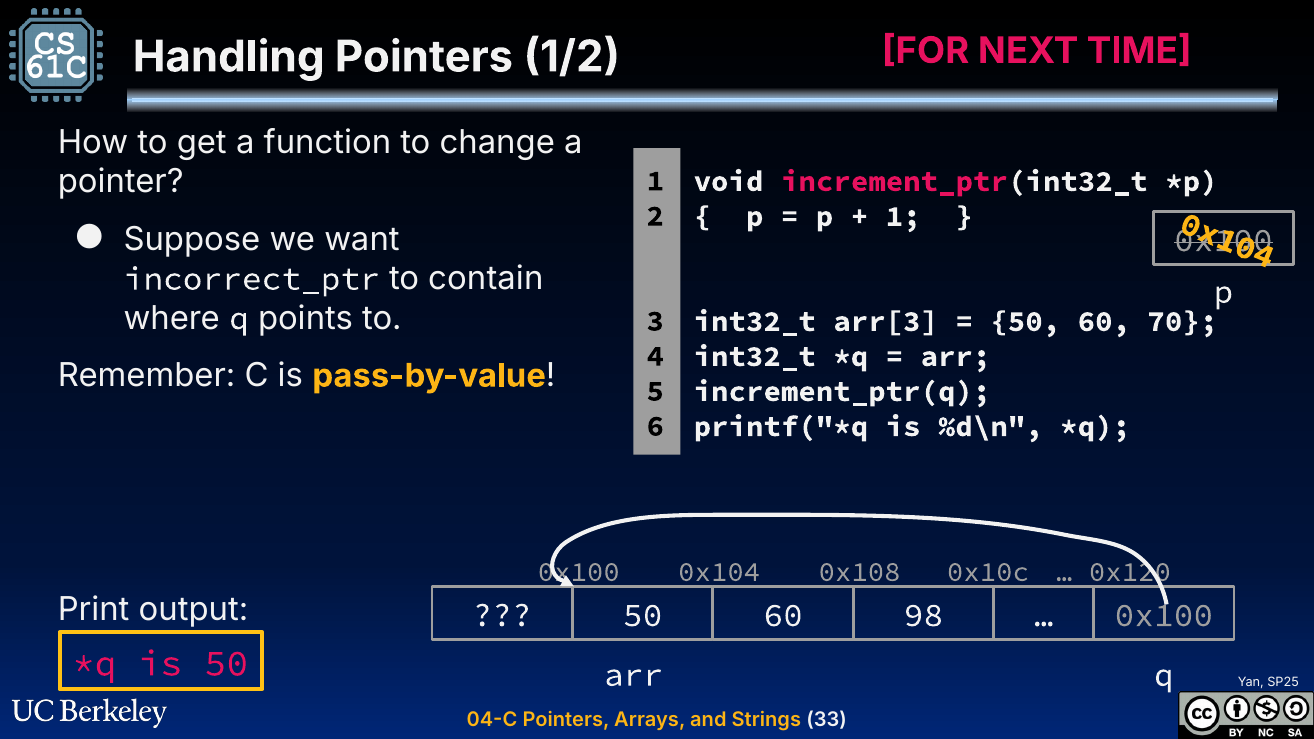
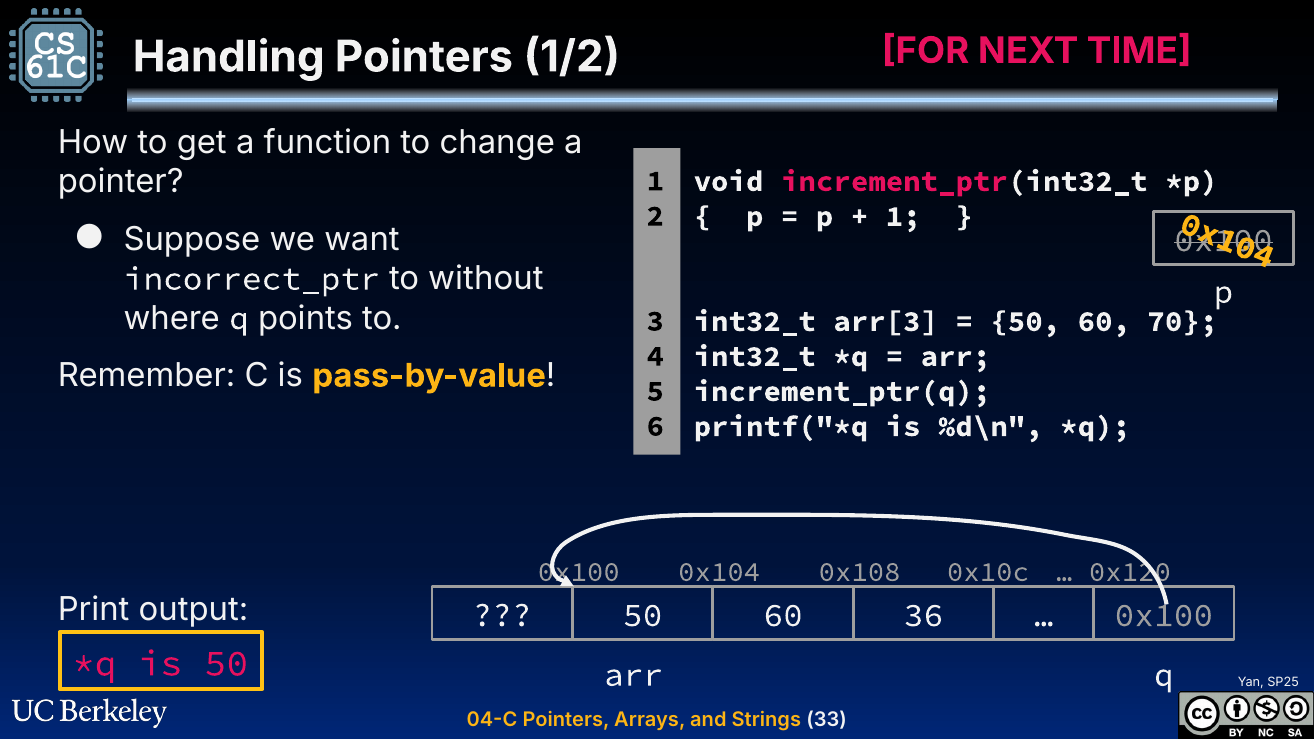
contain: contain -> without
98: 98 -> 36
